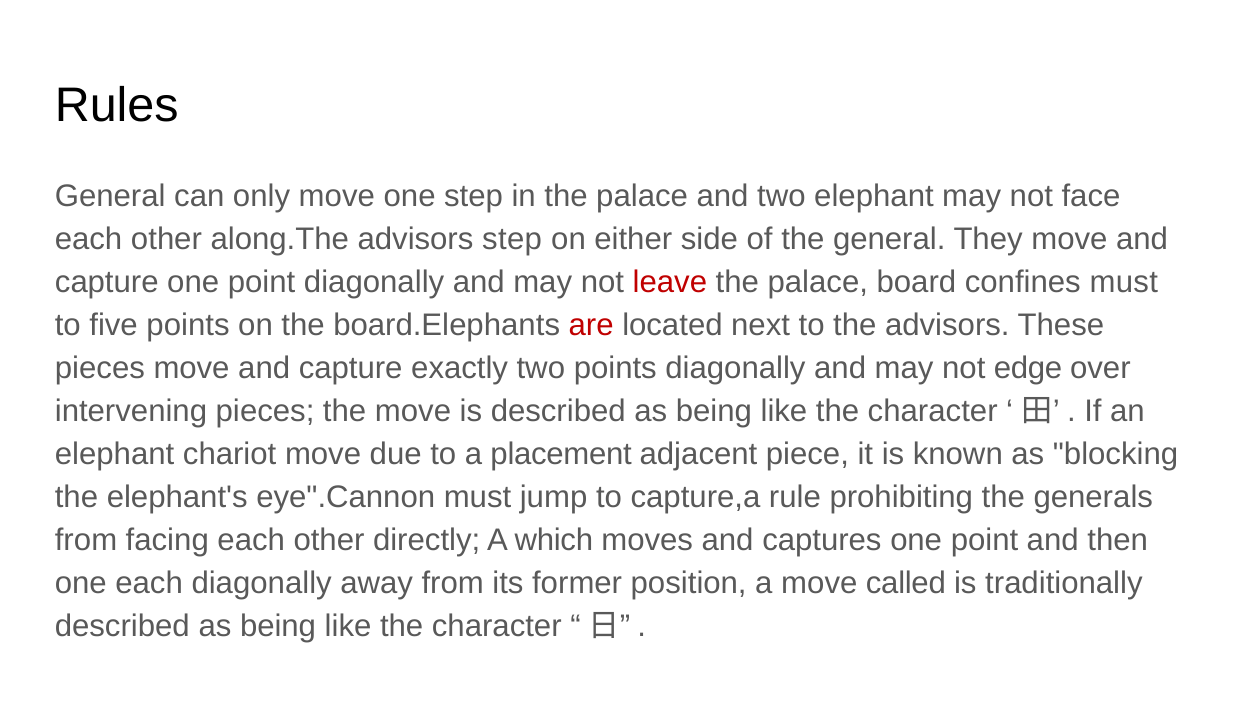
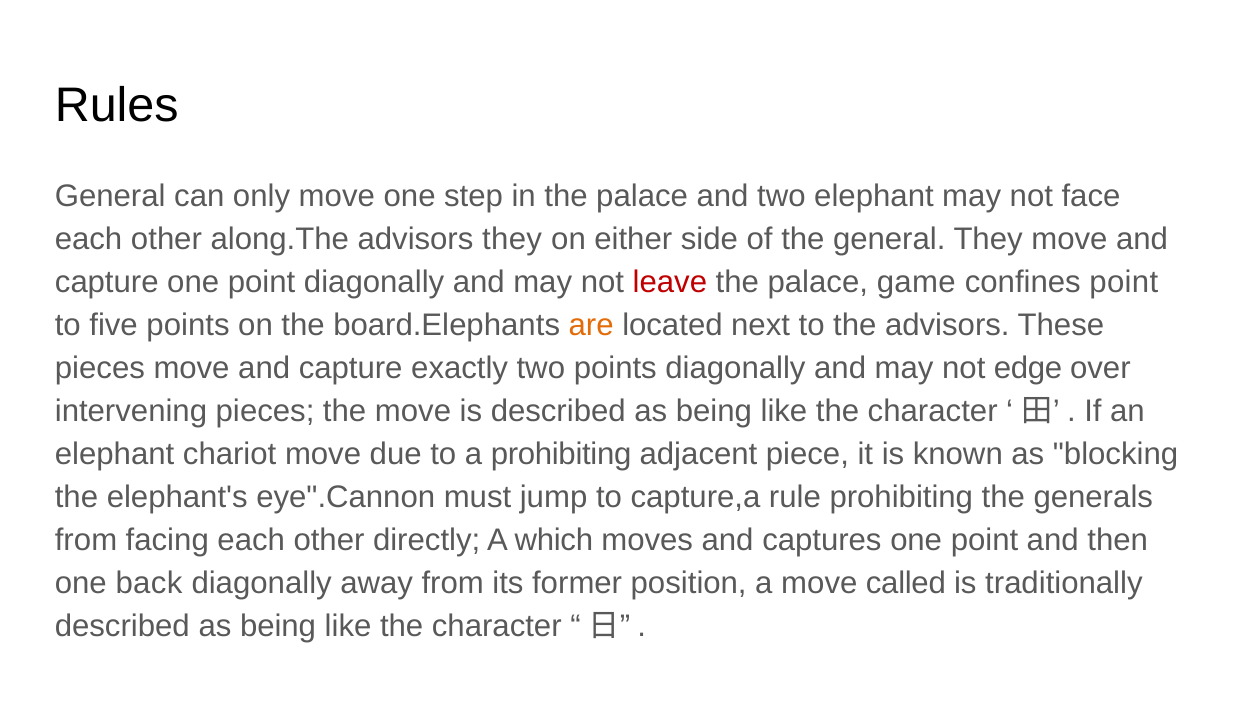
advisors step: step -> they
board: board -> game
confines must: must -> point
are colour: red -> orange
a placement: placement -> prohibiting
one each: each -> back
